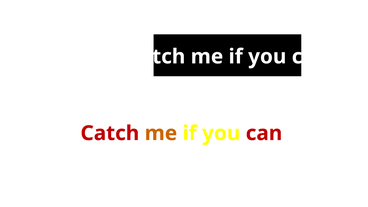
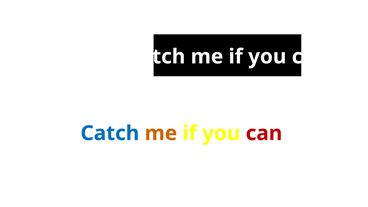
Catch at (110, 133) colour: red -> blue
